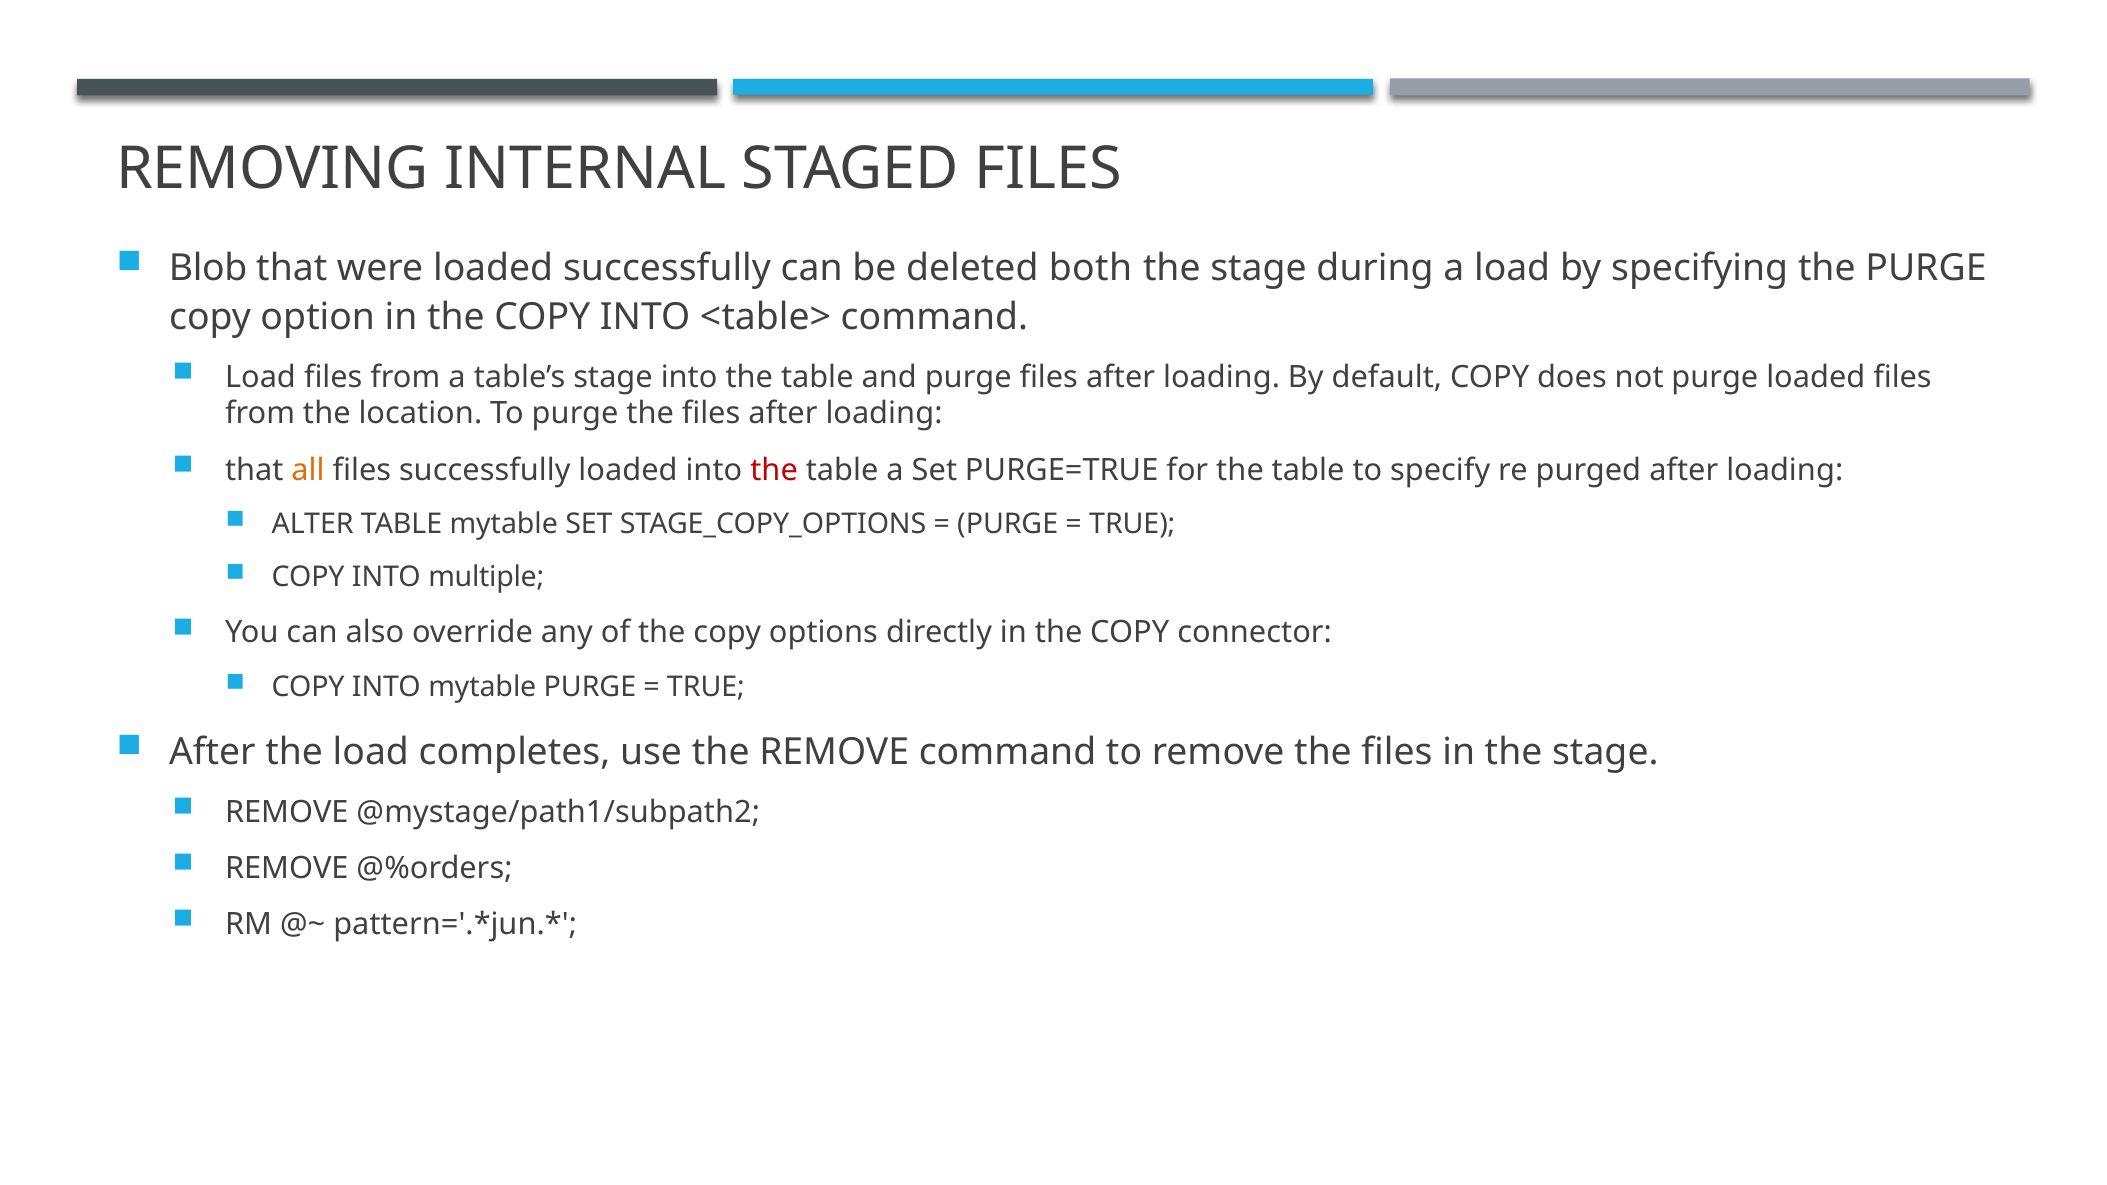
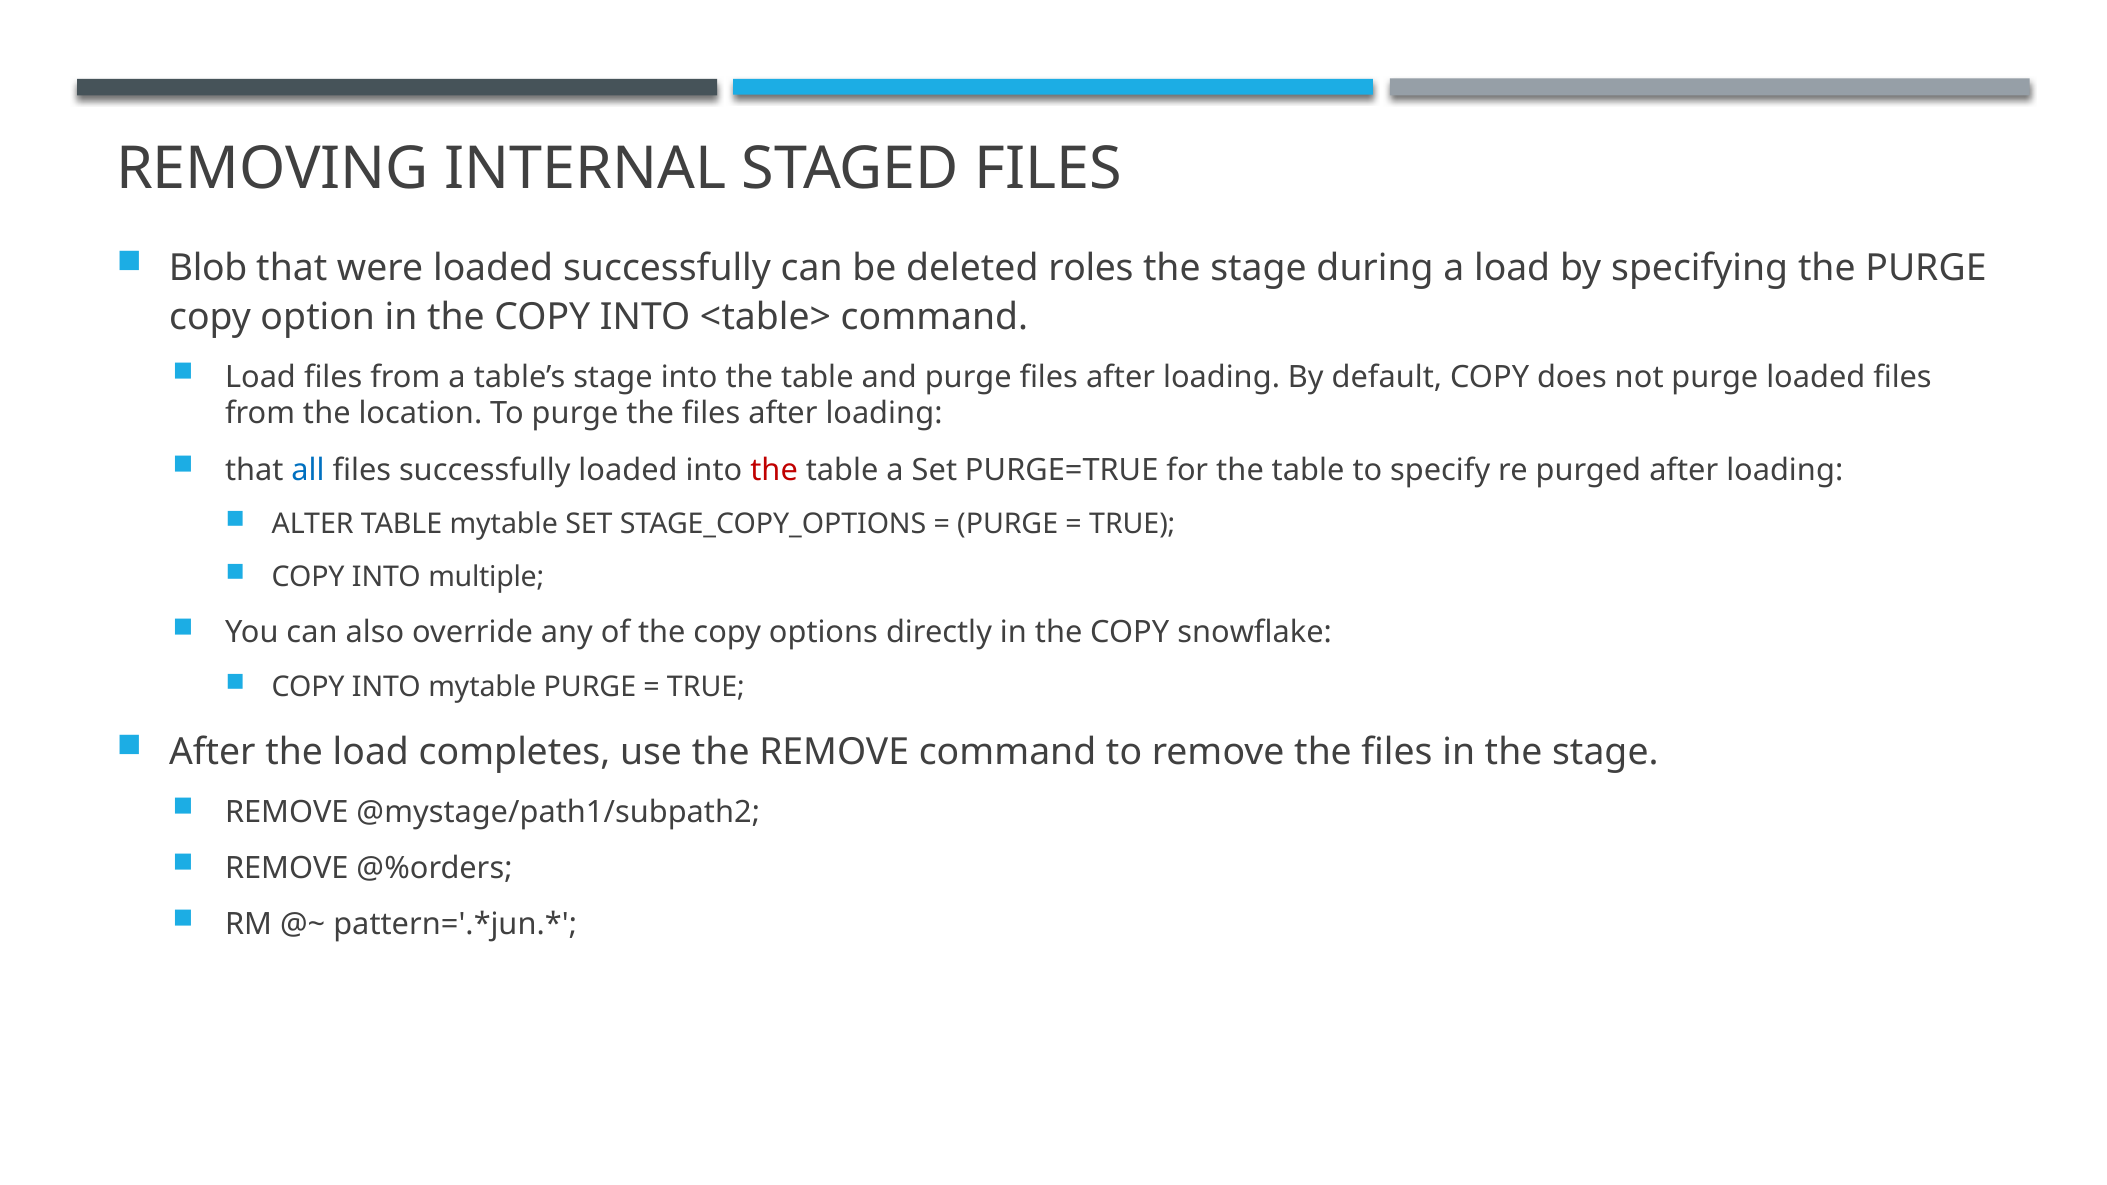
both: both -> roles
all colour: orange -> blue
connector: connector -> snowflake
